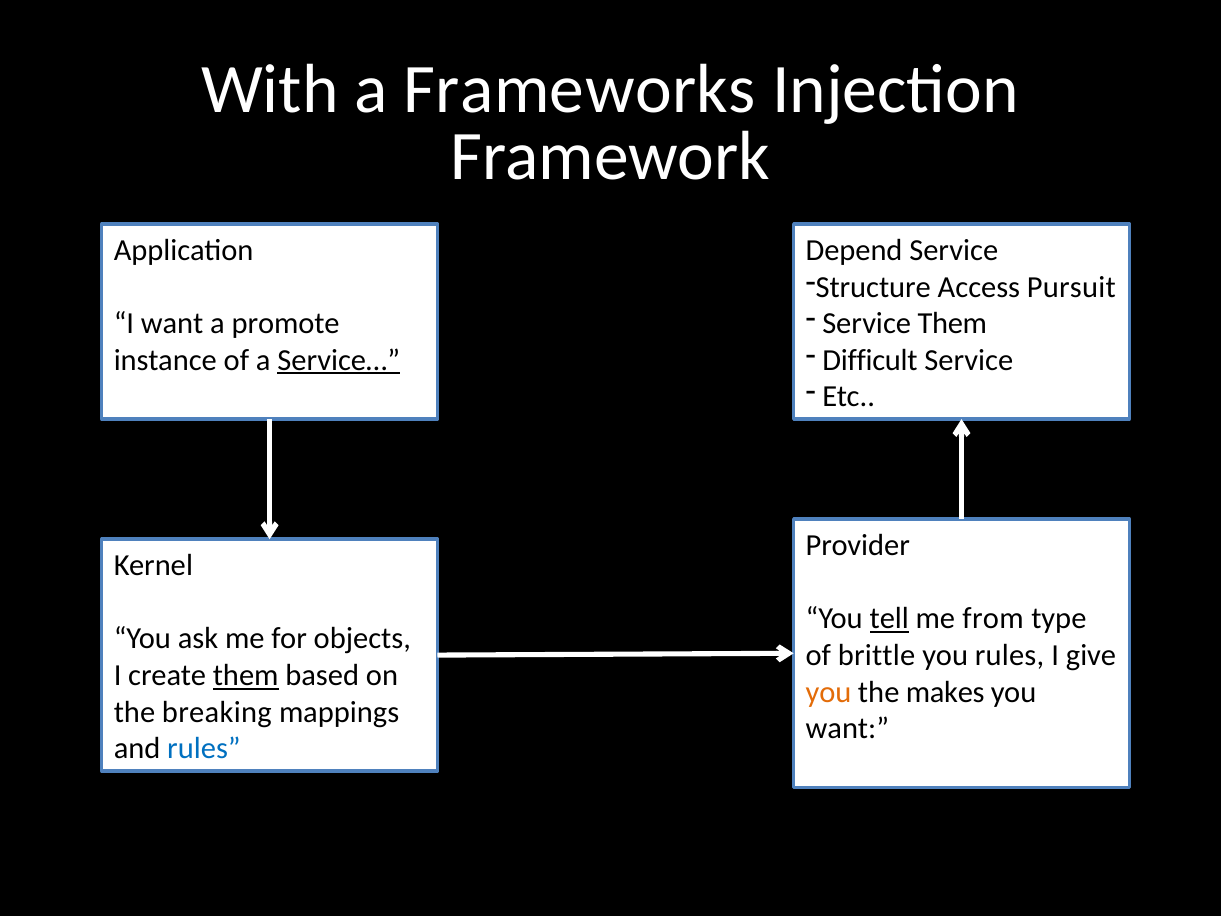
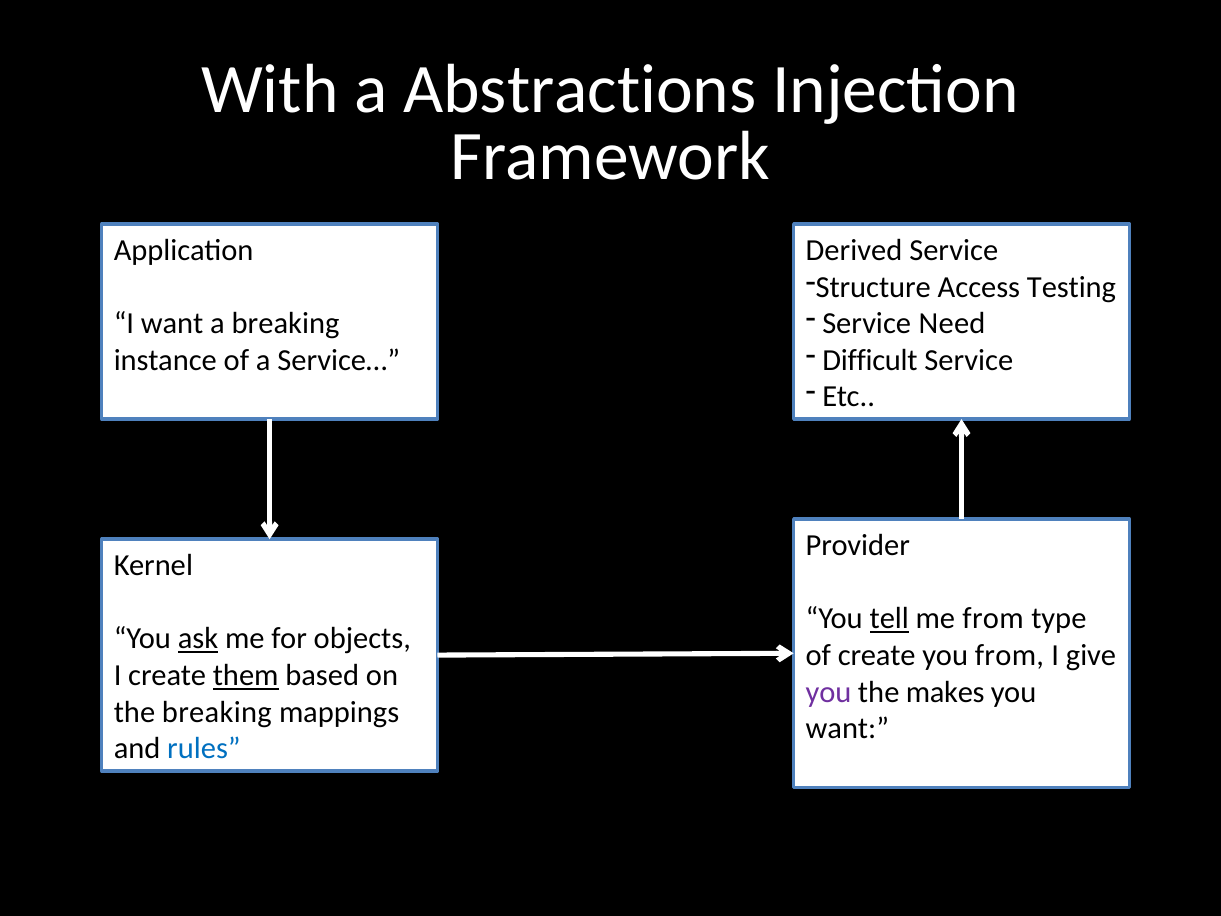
Frameworks: Frameworks -> Abstractions
Depend: Depend -> Derived
Pursuit: Pursuit -> Testing
Service Them: Them -> Need
a promote: promote -> breaking
Service… underline: present -> none
ask underline: none -> present
of brittle: brittle -> create
you rules: rules -> from
you at (828, 692) colour: orange -> purple
